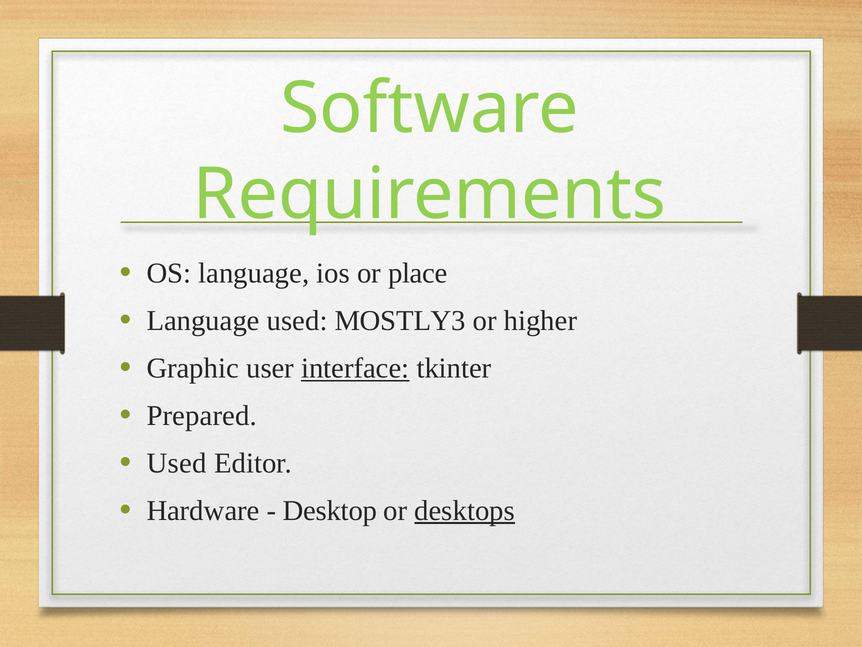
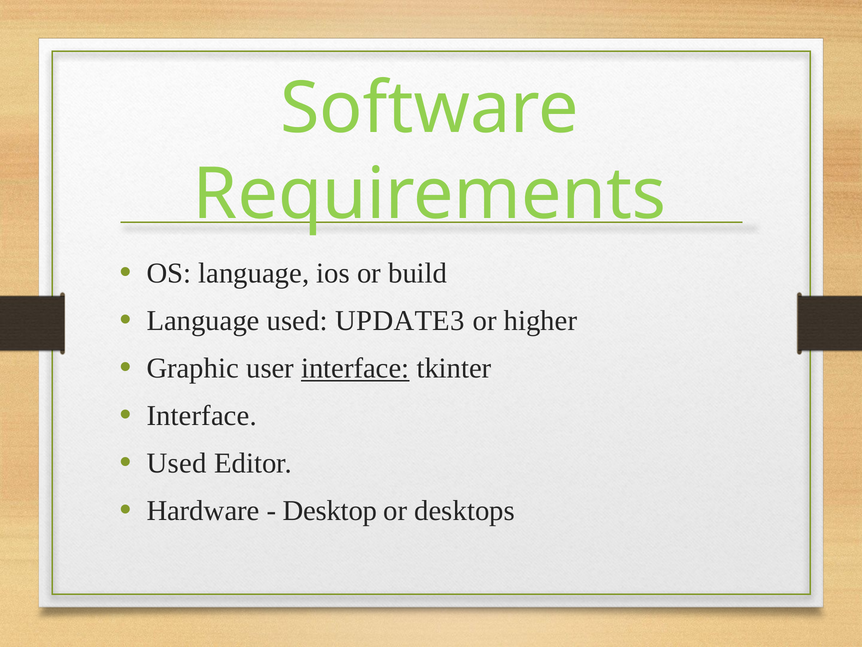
place: place -> build
MOSTLY3: MOSTLY3 -> UPDATE3
Prepared at (202, 415): Prepared -> Interface
desktops underline: present -> none
